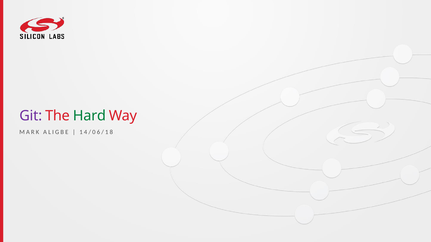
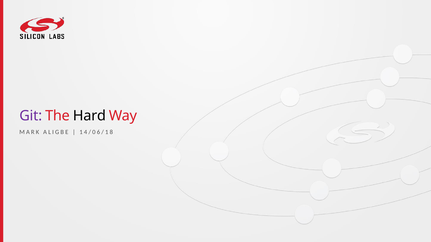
Hard colour: green -> black
